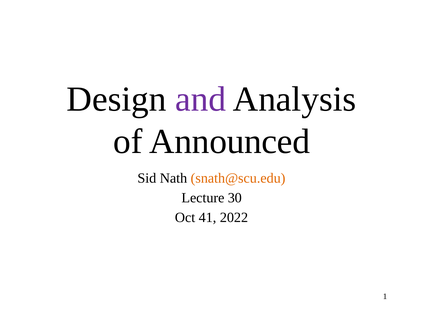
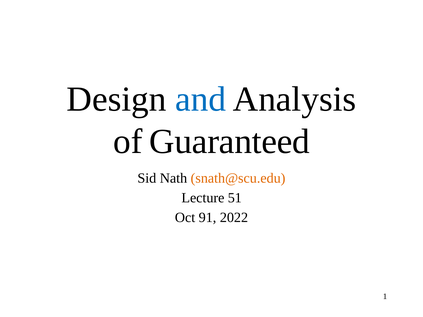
and colour: purple -> blue
Announced: Announced -> Guaranteed
30: 30 -> 51
41: 41 -> 91
